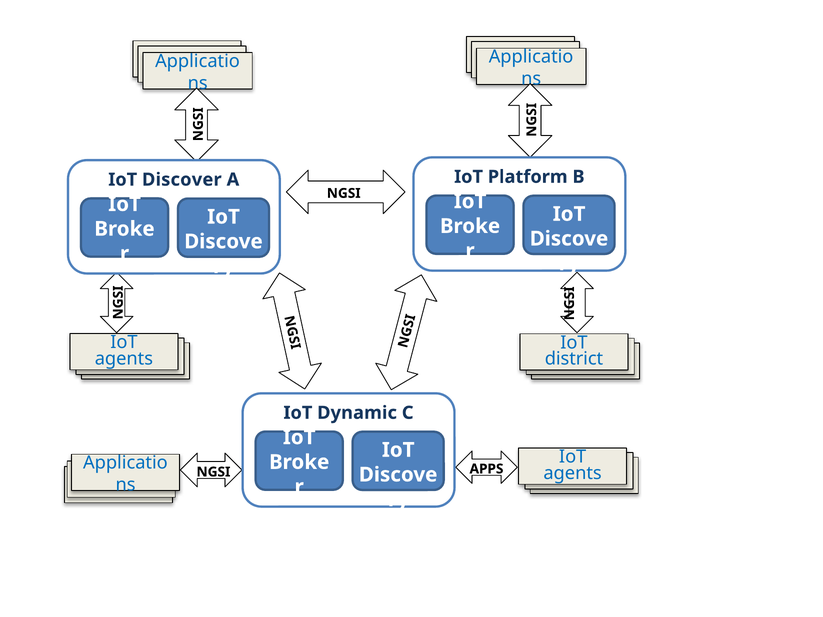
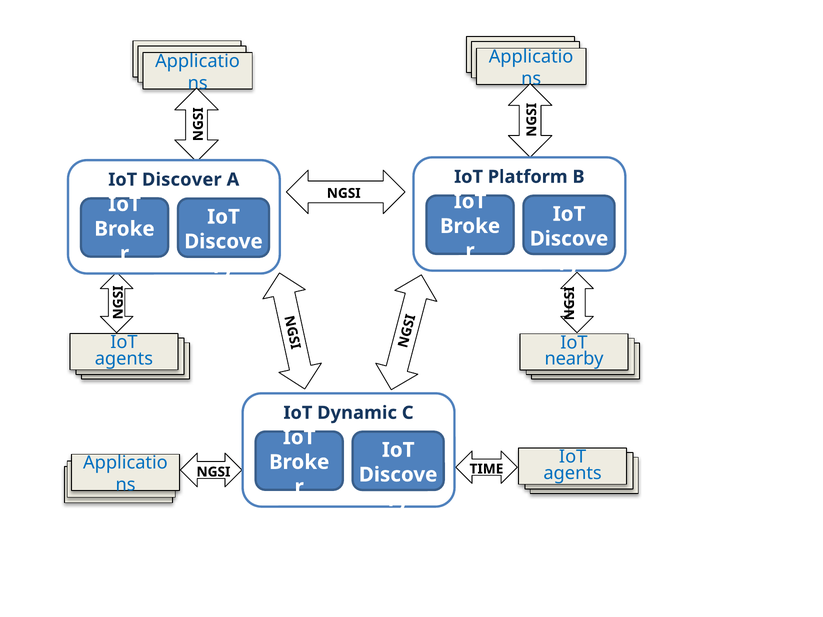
district: district -> nearby
APPS: APPS -> TIME
